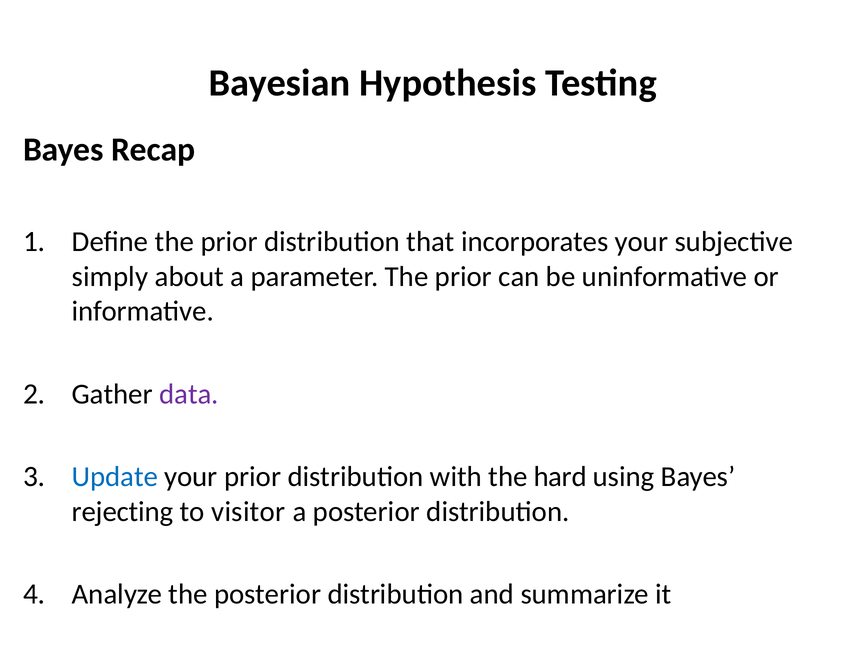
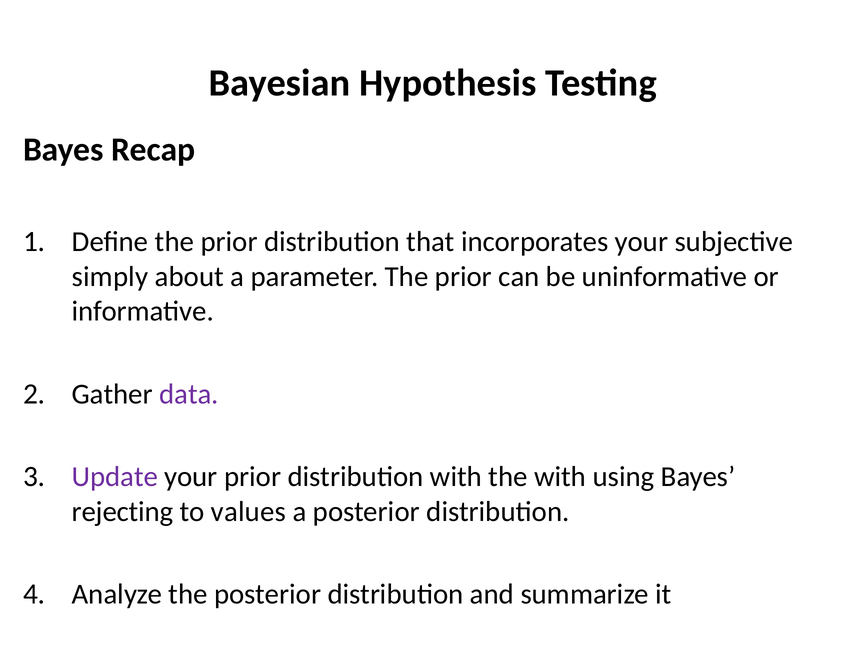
Update colour: blue -> purple
the hard: hard -> with
visitor: visitor -> values
